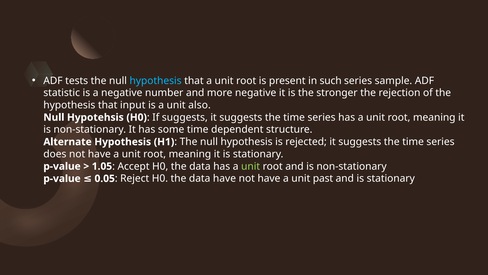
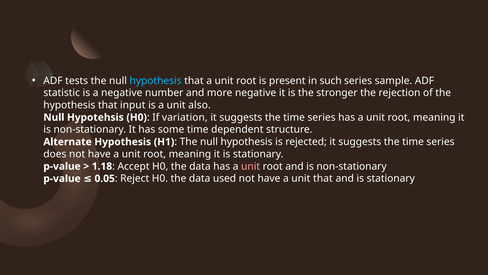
If suggests: suggests -> variation
1.05: 1.05 -> 1.18
unit at (251, 166) colour: light green -> pink
data have: have -> used
unit past: past -> that
